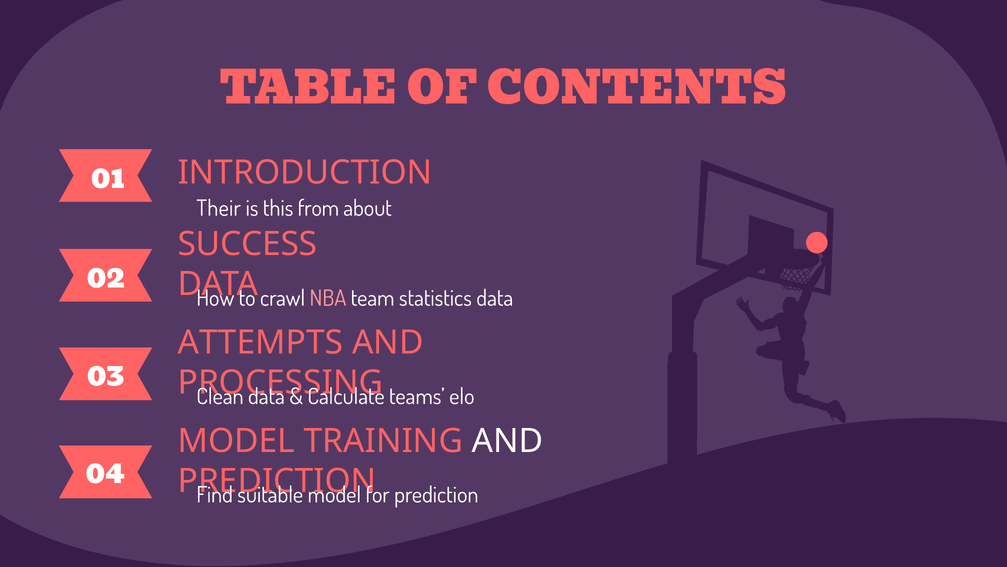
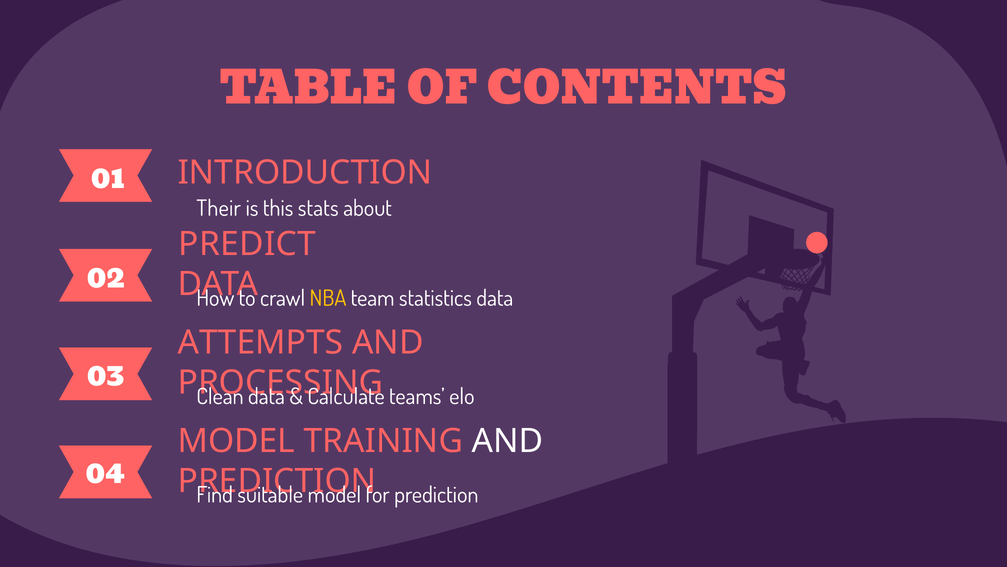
from: from -> stats
SUCCESS: SUCCESS -> PREDICT
NBA colour: pink -> yellow
